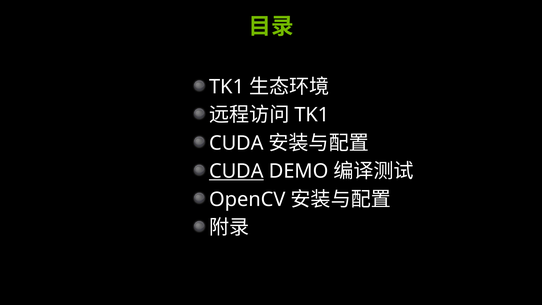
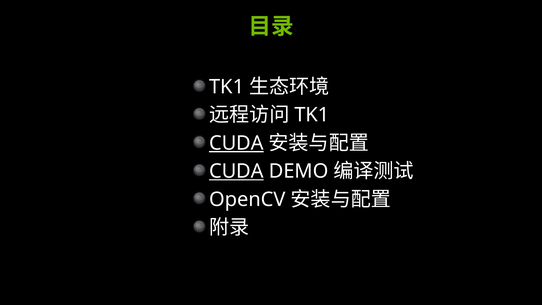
CUDA at (236, 143) underline: none -> present
